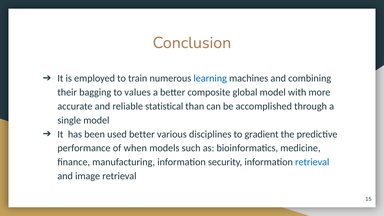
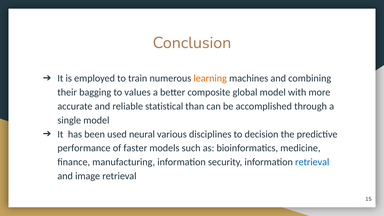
learning colour: blue -> orange
used better: better -> neural
gradient: gradient -> decision
when: when -> faster
